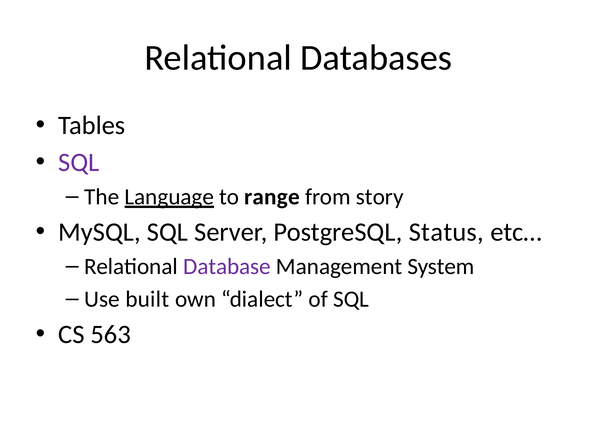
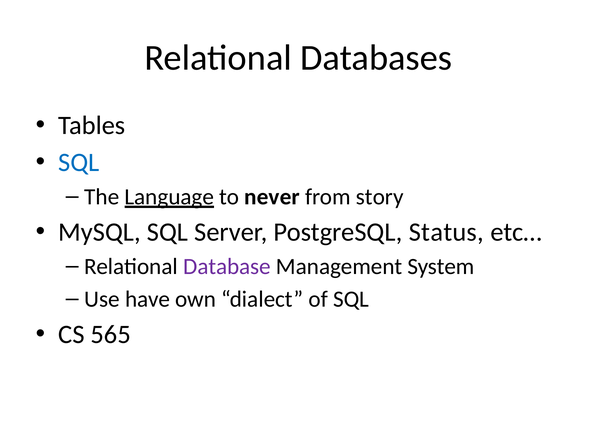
SQL at (79, 162) colour: purple -> blue
range: range -> never
built: built -> have
563: 563 -> 565
